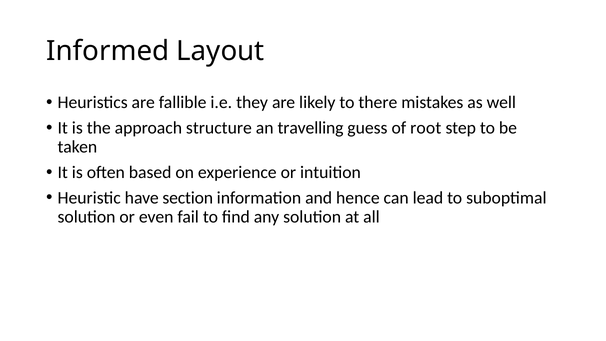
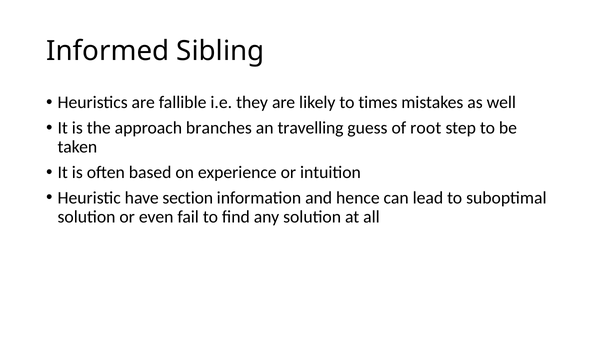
Layout: Layout -> Sibling
there: there -> times
structure: structure -> branches
